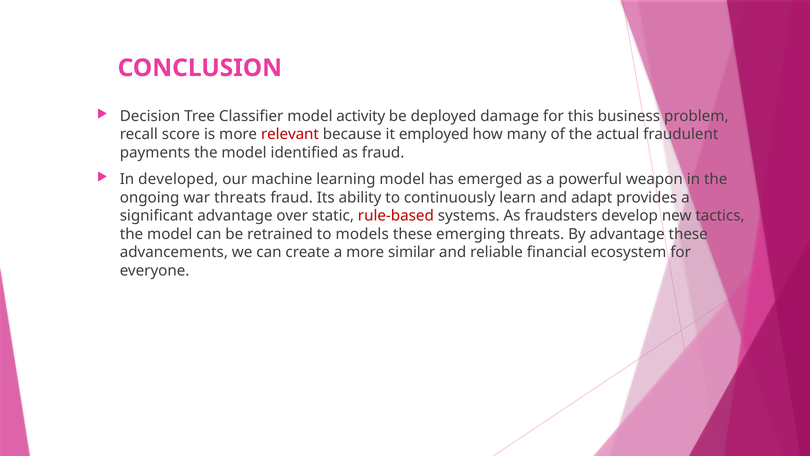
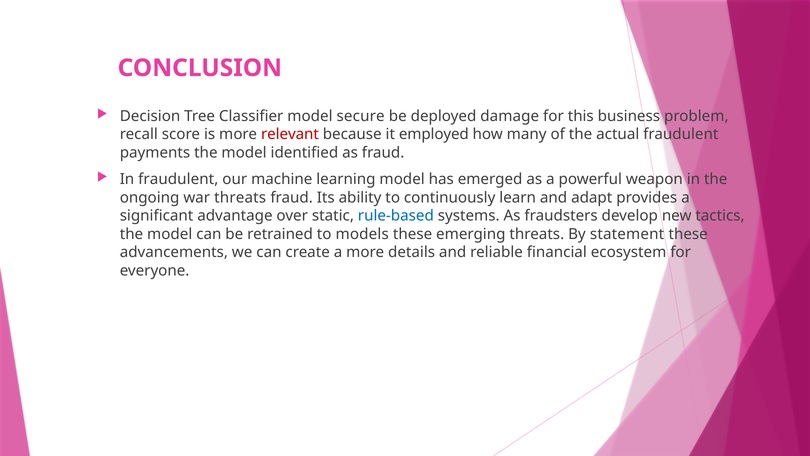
activity: activity -> secure
In developed: developed -> fraudulent
rule-based colour: red -> blue
By advantage: advantage -> statement
similar: similar -> details
